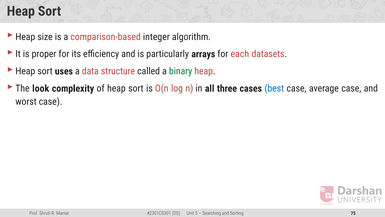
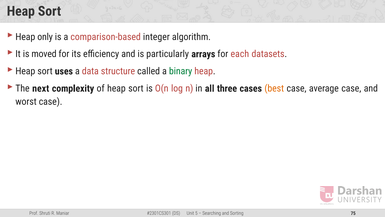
size: size -> only
proper: proper -> moved
look: look -> next
best colour: blue -> orange
